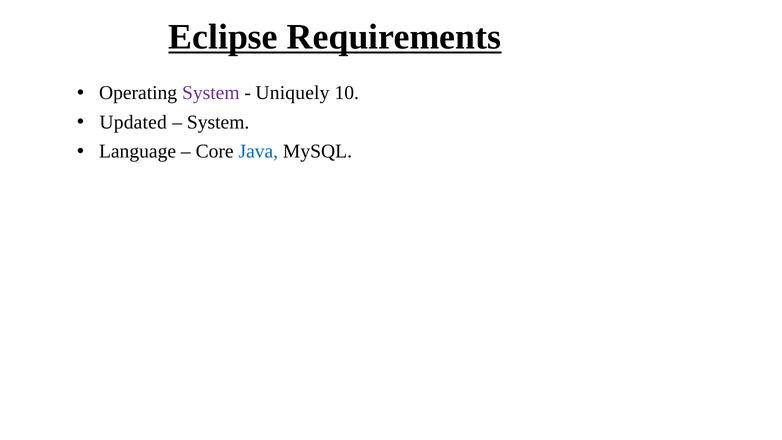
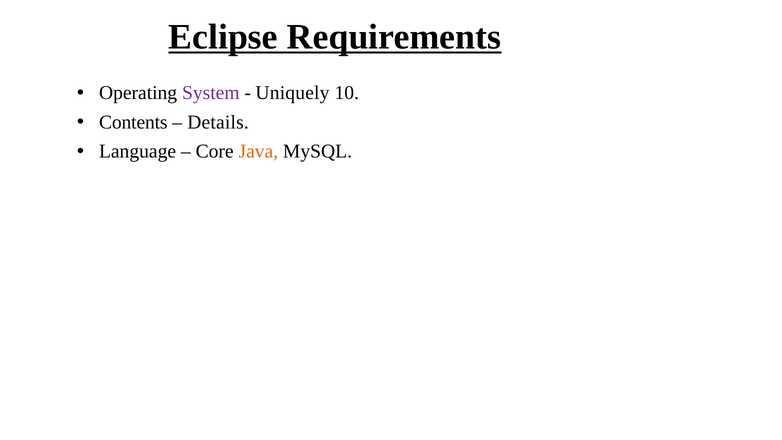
Updated: Updated -> Contents
System at (218, 122): System -> Details
Java colour: blue -> orange
